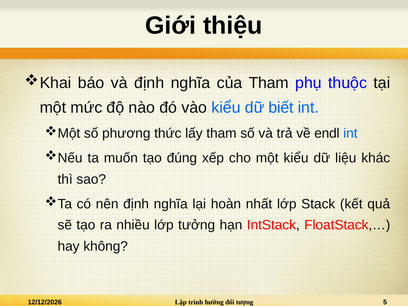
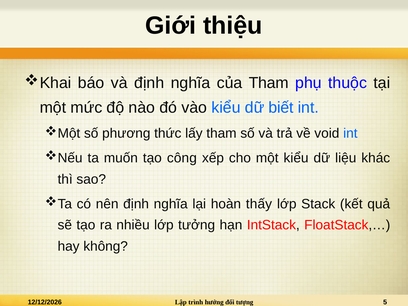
endl: endl -> void
đúng: đúng -> công
nhất: nhất -> thấy
